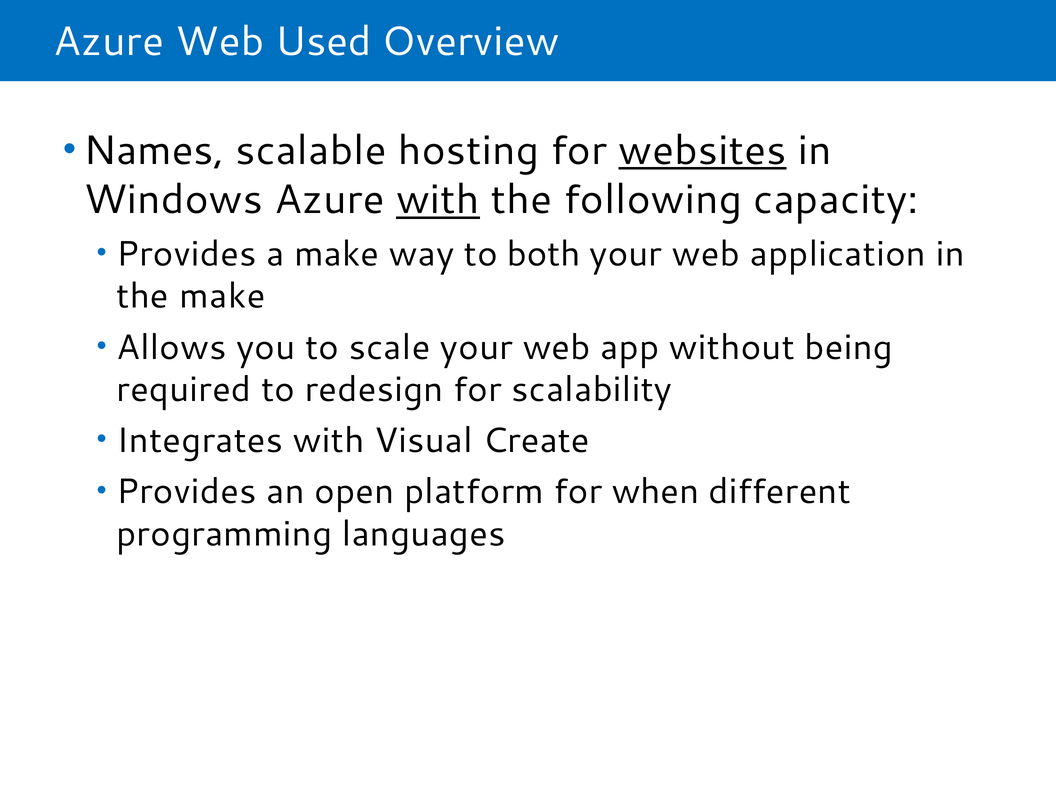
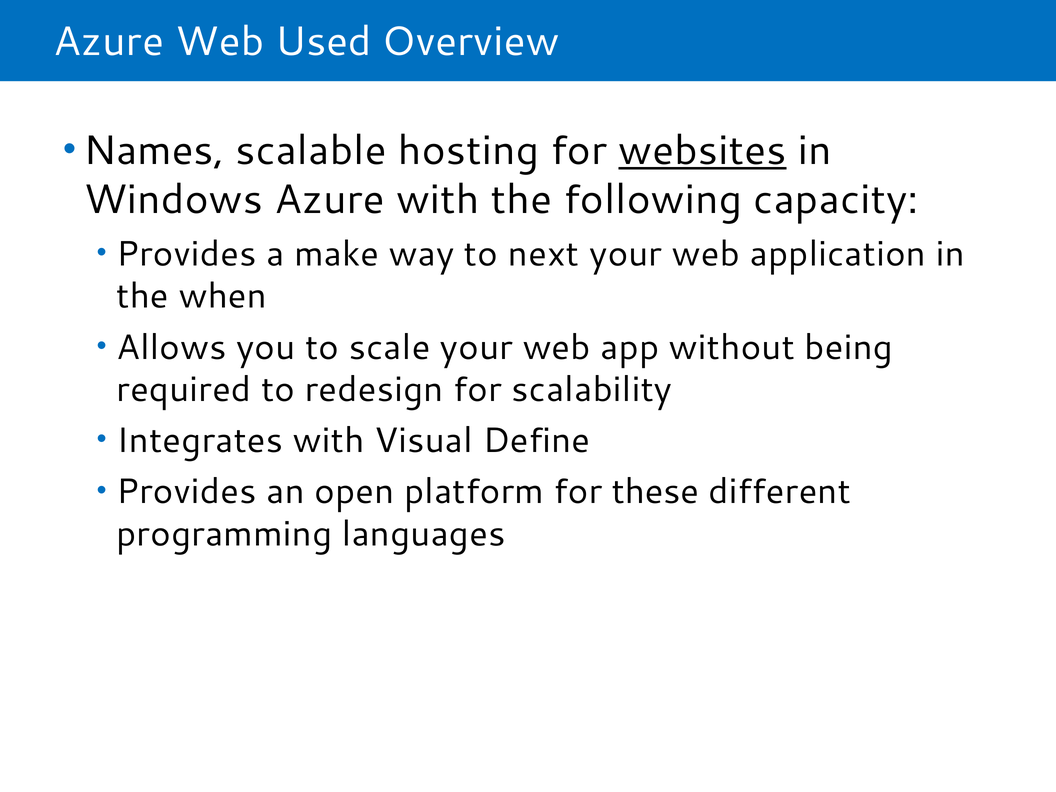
with at (438, 200) underline: present -> none
both: both -> next
the make: make -> when
Create: Create -> Define
when: when -> these
